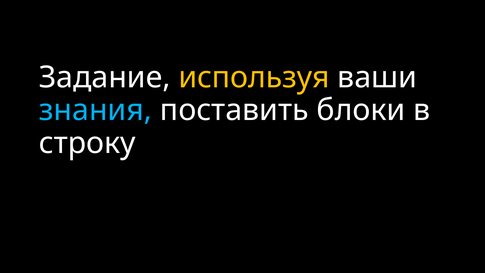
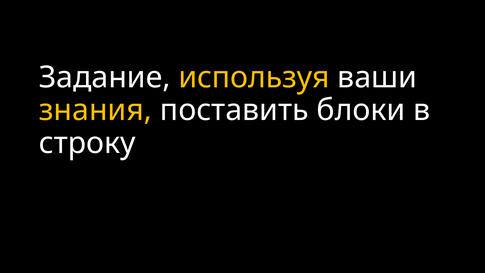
знания colour: light blue -> yellow
